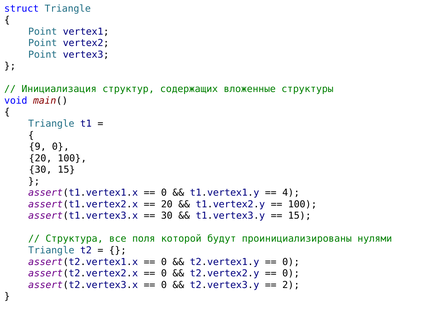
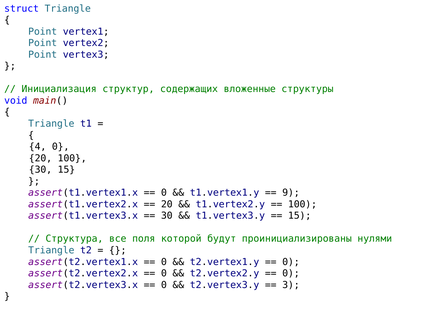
9: 9 -> 4
4: 4 -> 9
2: 2 -> 3
